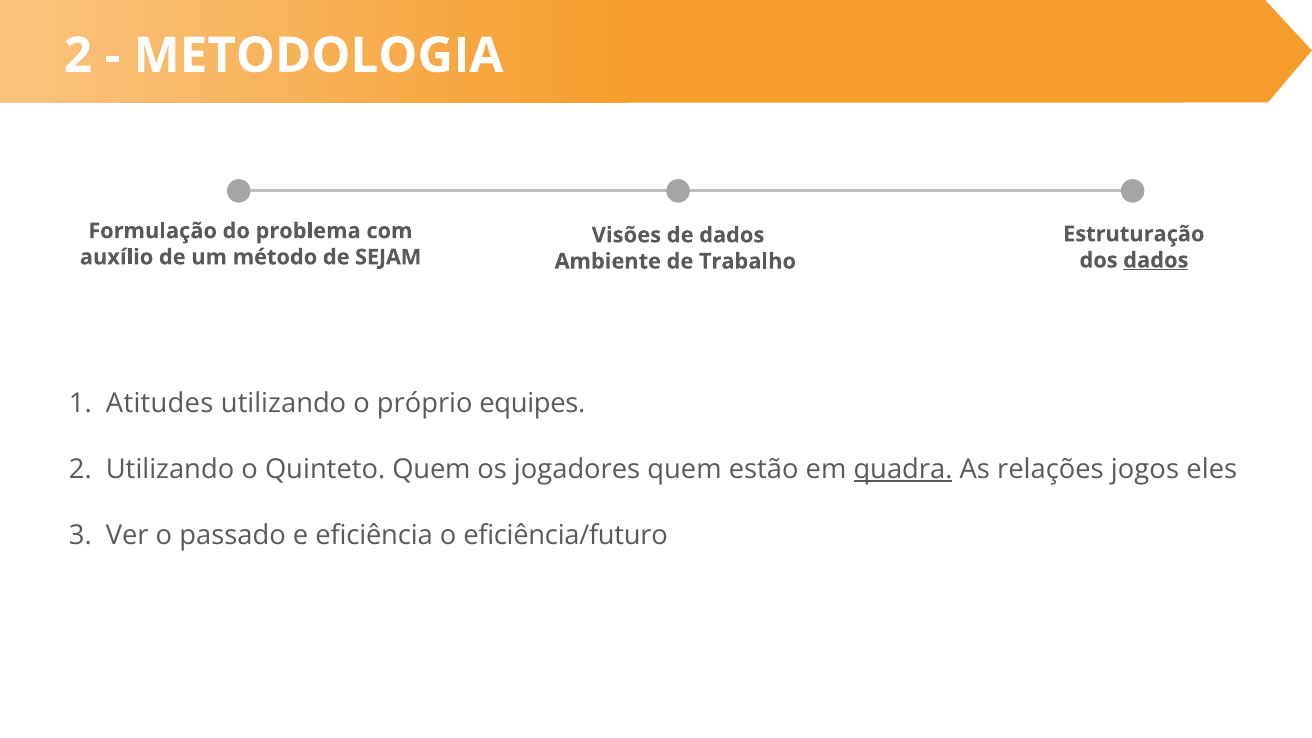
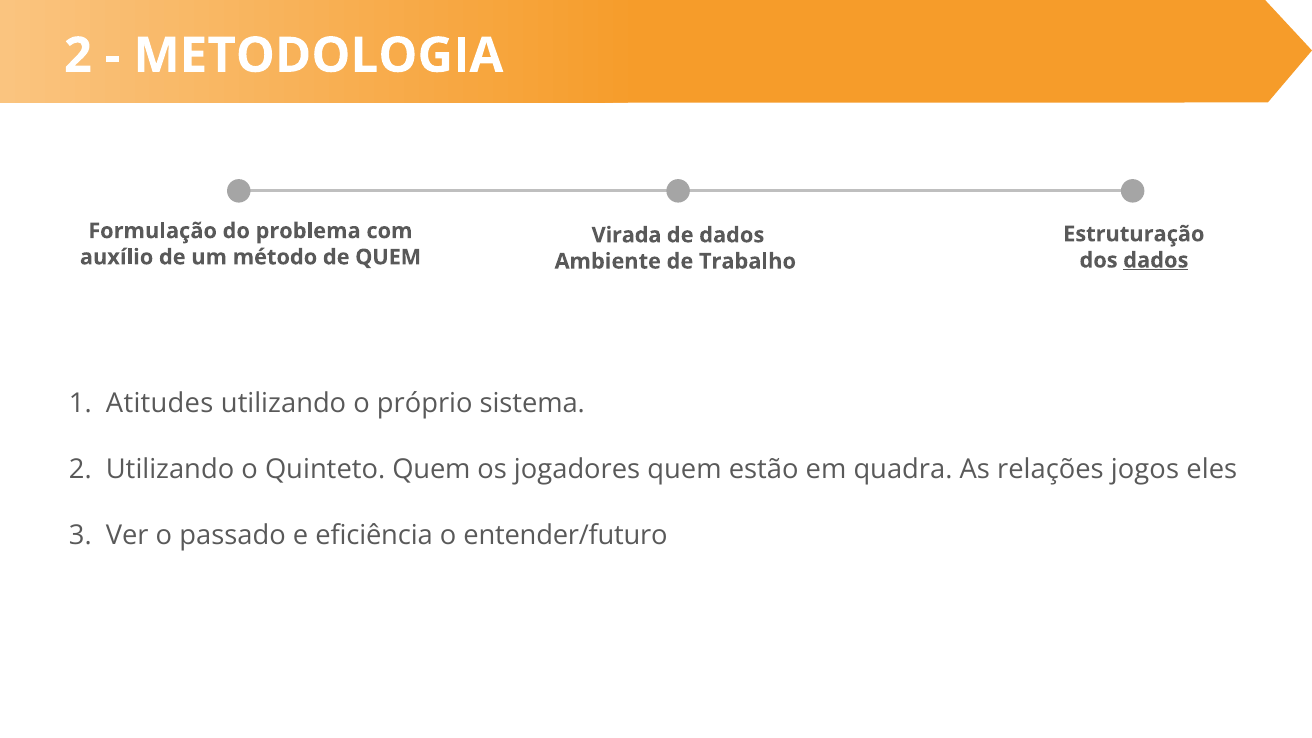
Visões: Visões -> Virada
de SEJAM: SEJAM -> QUEM
equipes: equipes -> sistema
quadra underline: present -> none
eficiência/futuro: eficiência/futuro -> entender/futuro
